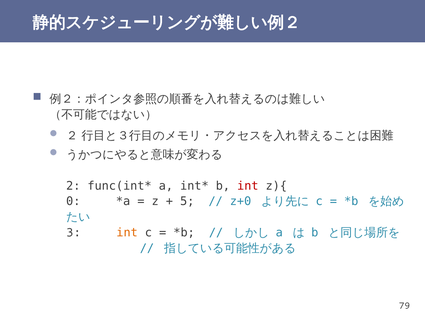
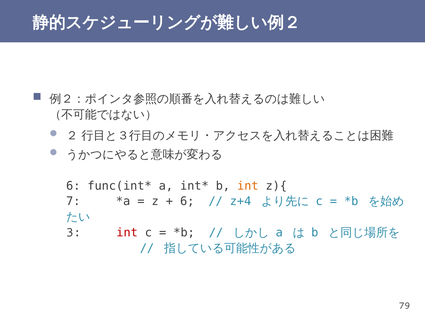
2 at (73, 186): 2 -> 6
int at (248, 186) colour: red -> orange
0: 0 -> 7
5 at (187, 201): 5 -> 6
z+0: z+0 -> z+4
int at (127, 232) colour: orange -> red
